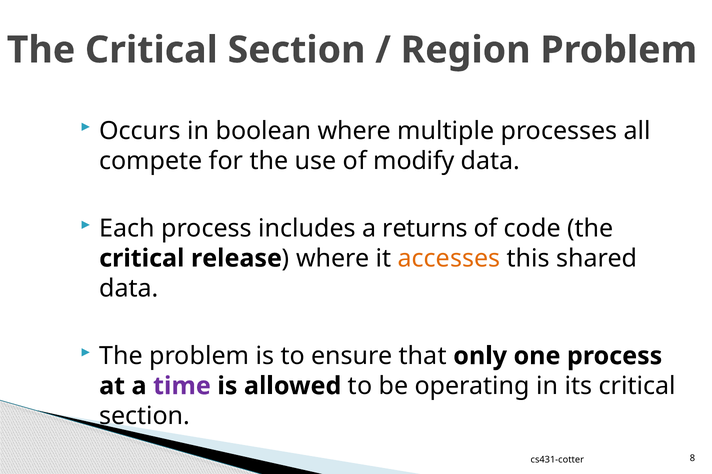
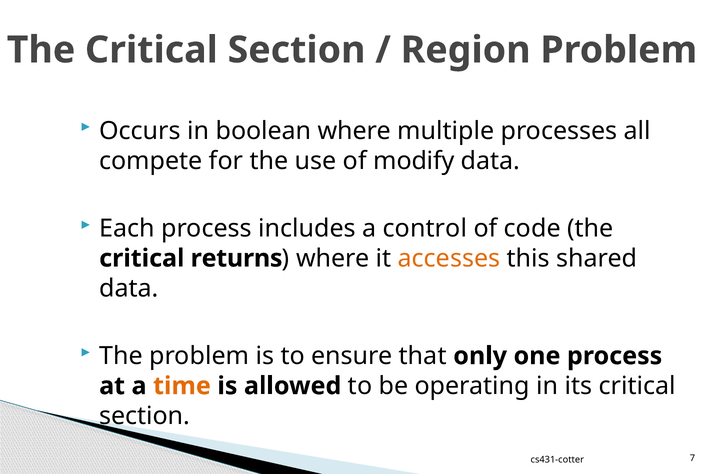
returns: returns -> control
release: release -> returns
time colour: purple -> orange
8: 8 -> 7
